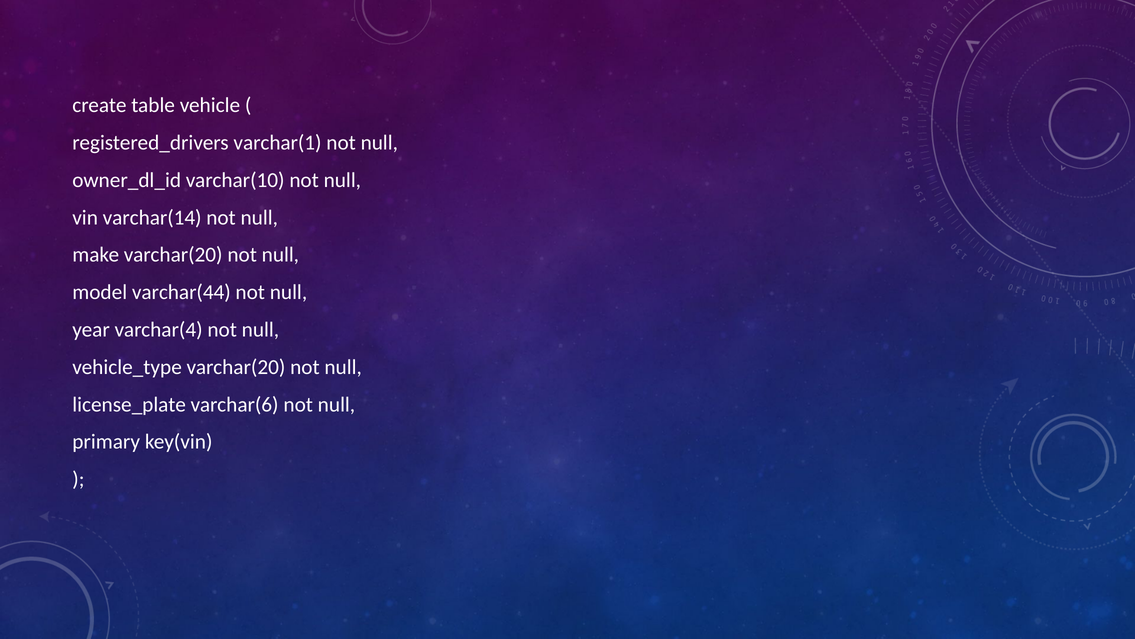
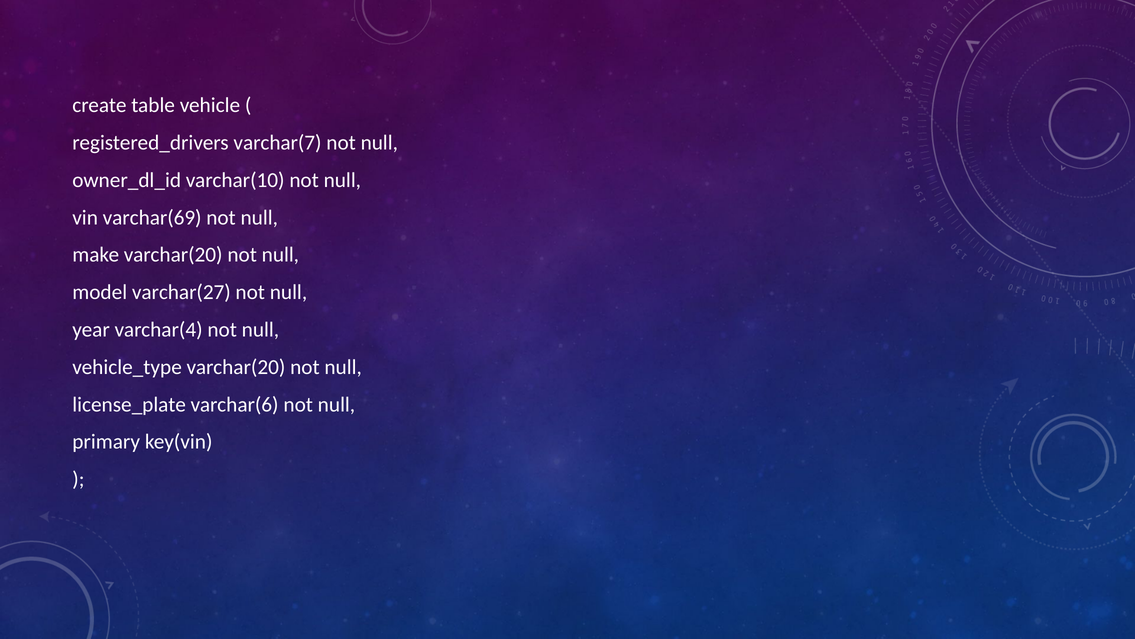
varchar(1: varchar(1 -> varchar(7
varchar(14: varchar(14 -> varchar(69
varchar(44: varchar(44 -> varchar(27
